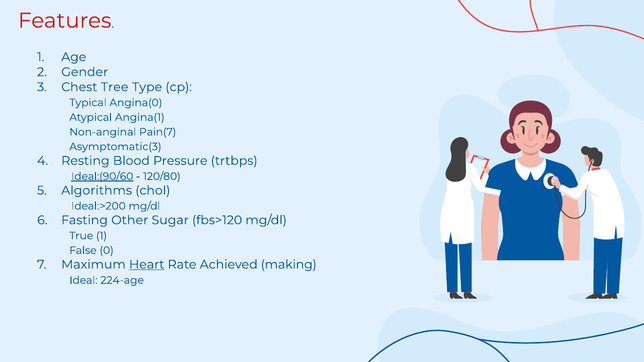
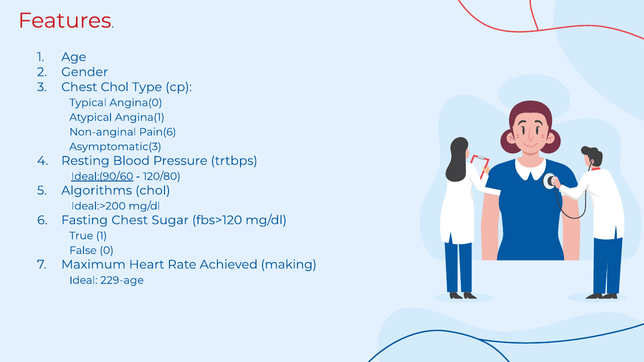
Chest Tree: Tree -> Chol
Pain(7: Pain(7 -> Pain(6
Fasting Other: Other -> Chest
Heart underline: present -> none
224-age: 224-age -> 229-age
